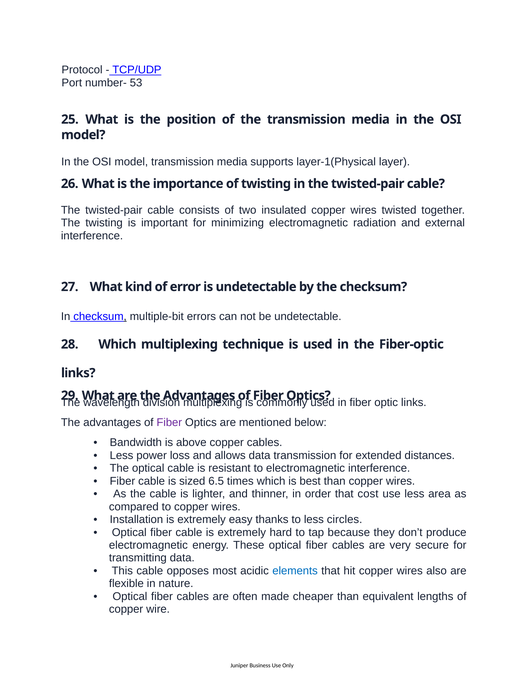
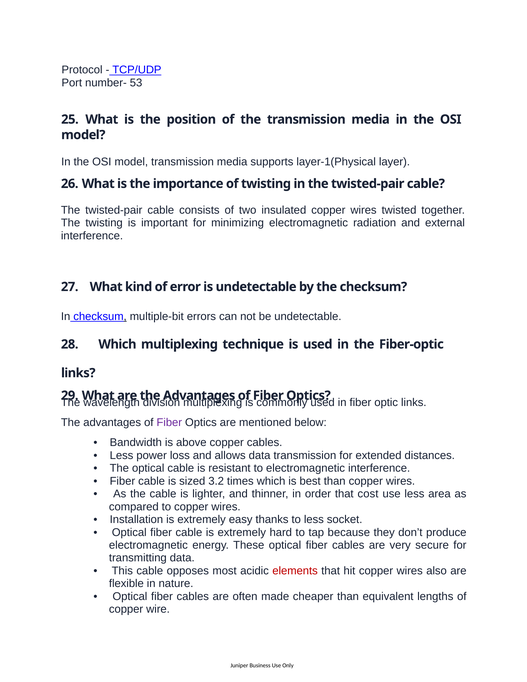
6.5: 6.5 -> 3.2
circles: circles -> socket
elements colour: blue -> red
